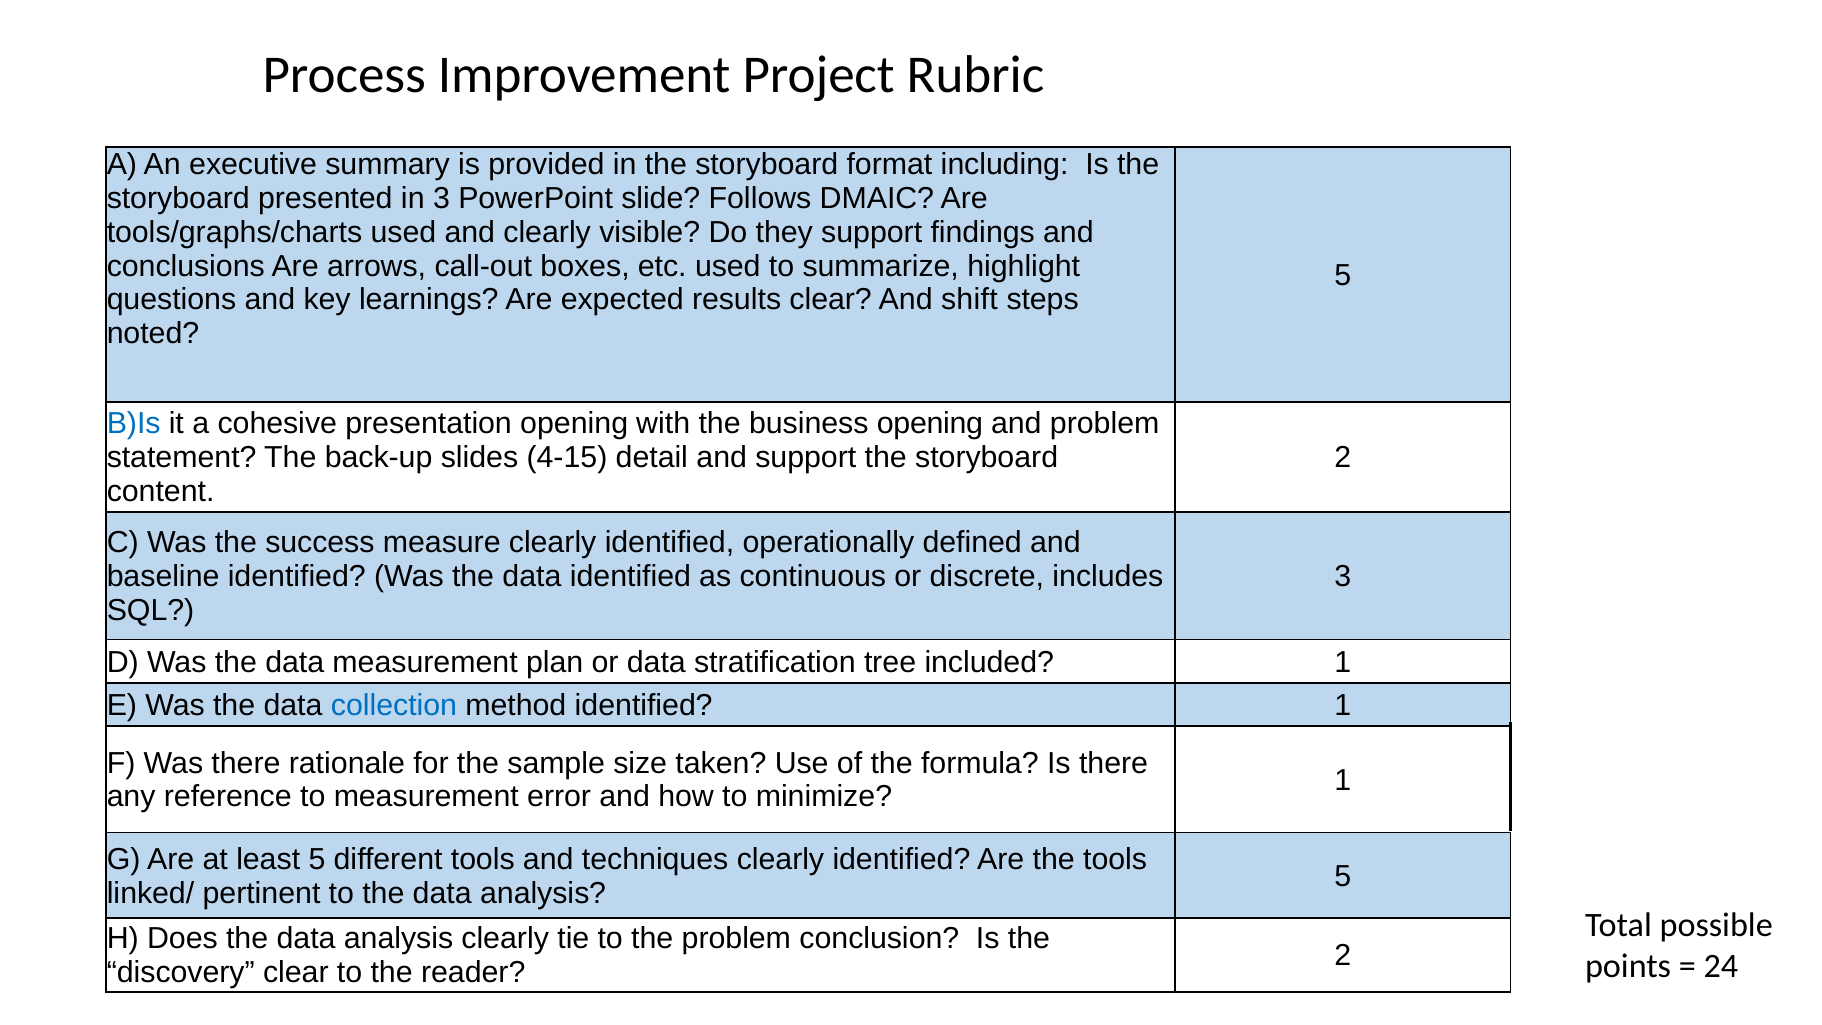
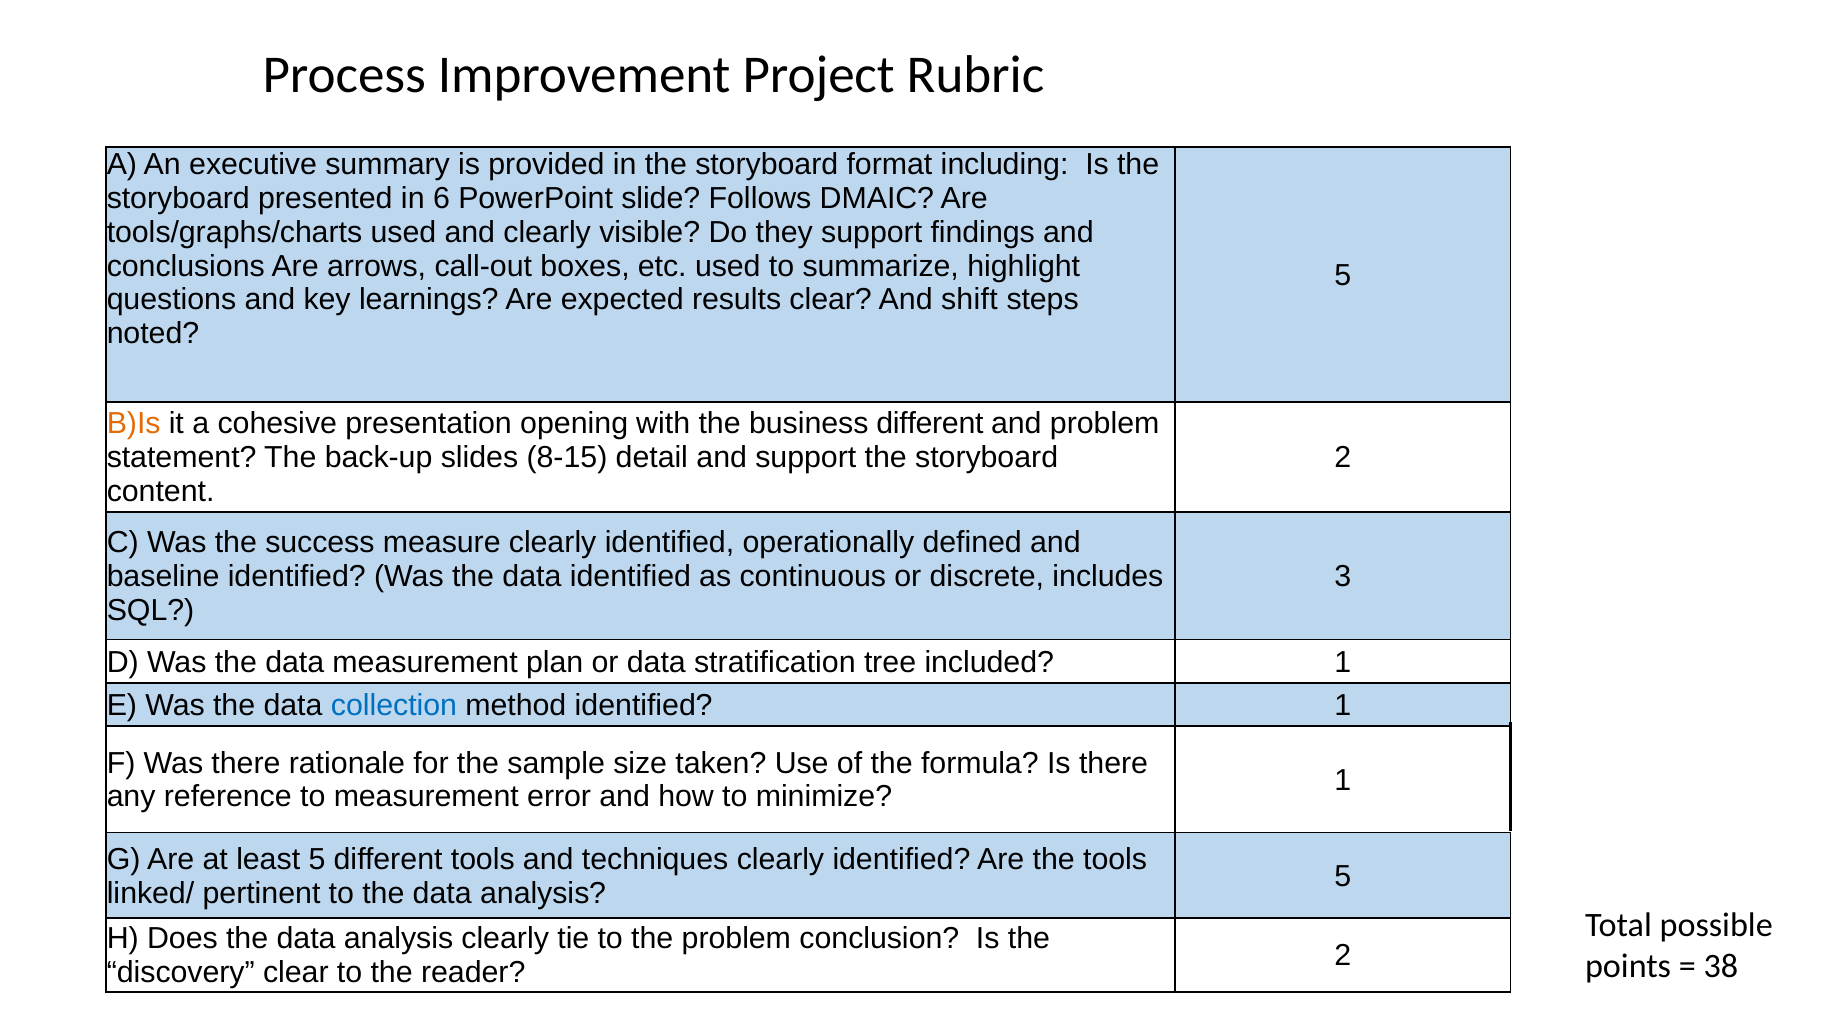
in 3: 3 -> 6
B)Is colour: blue -> orange
business opening: opening -> different
4-15: 4-15 -> 8-15
24: 24 -> 38
